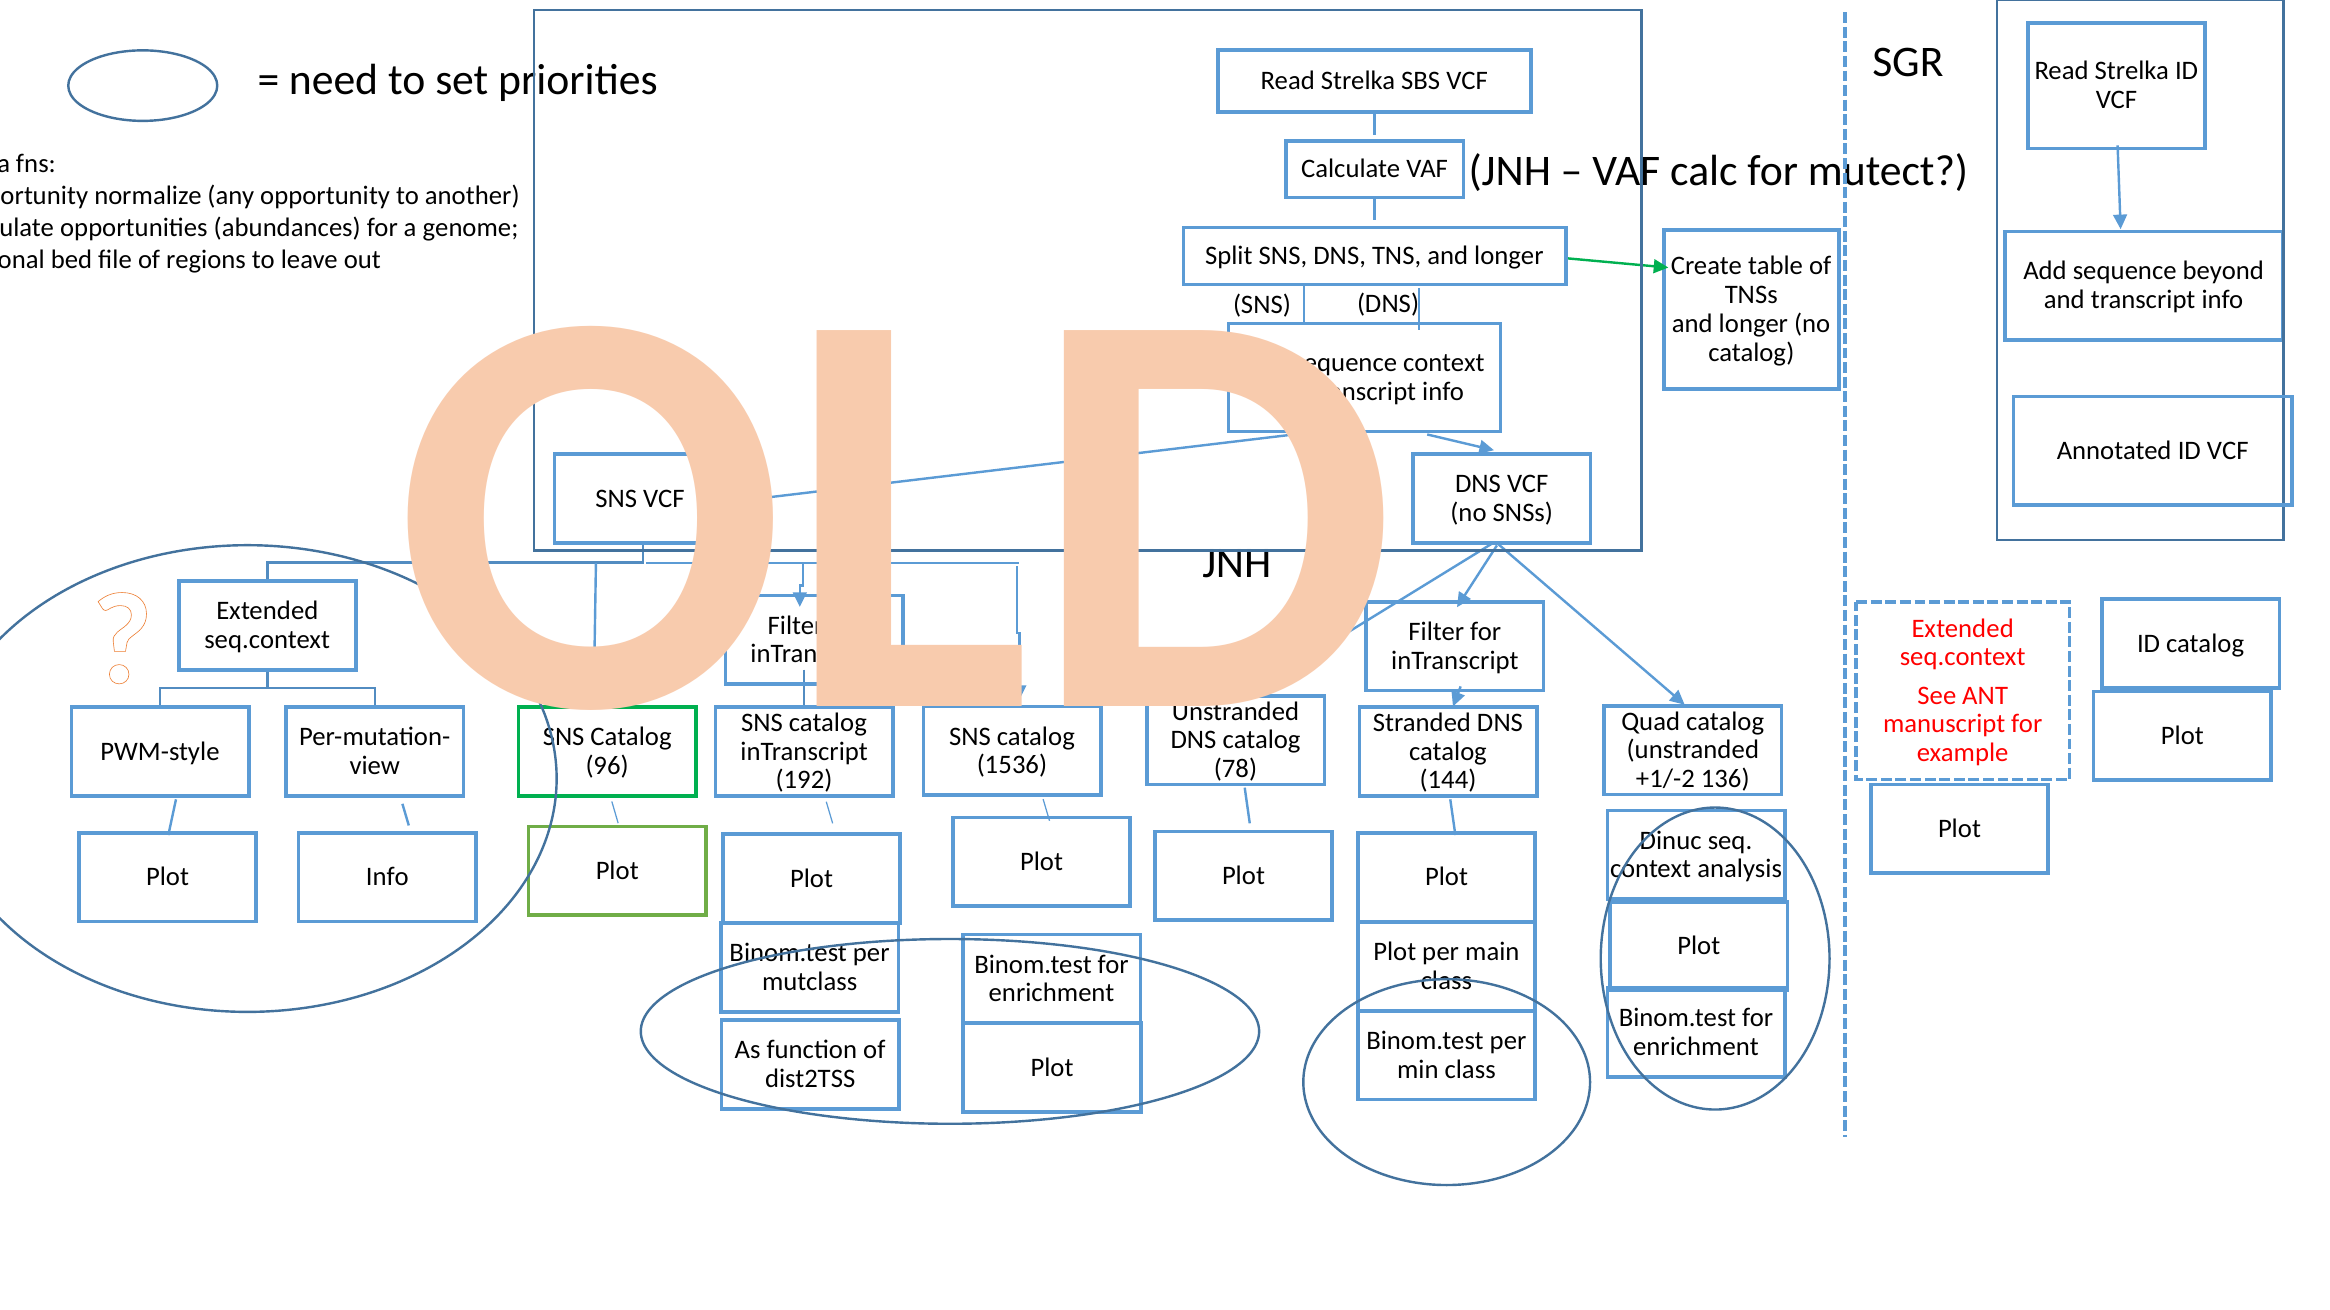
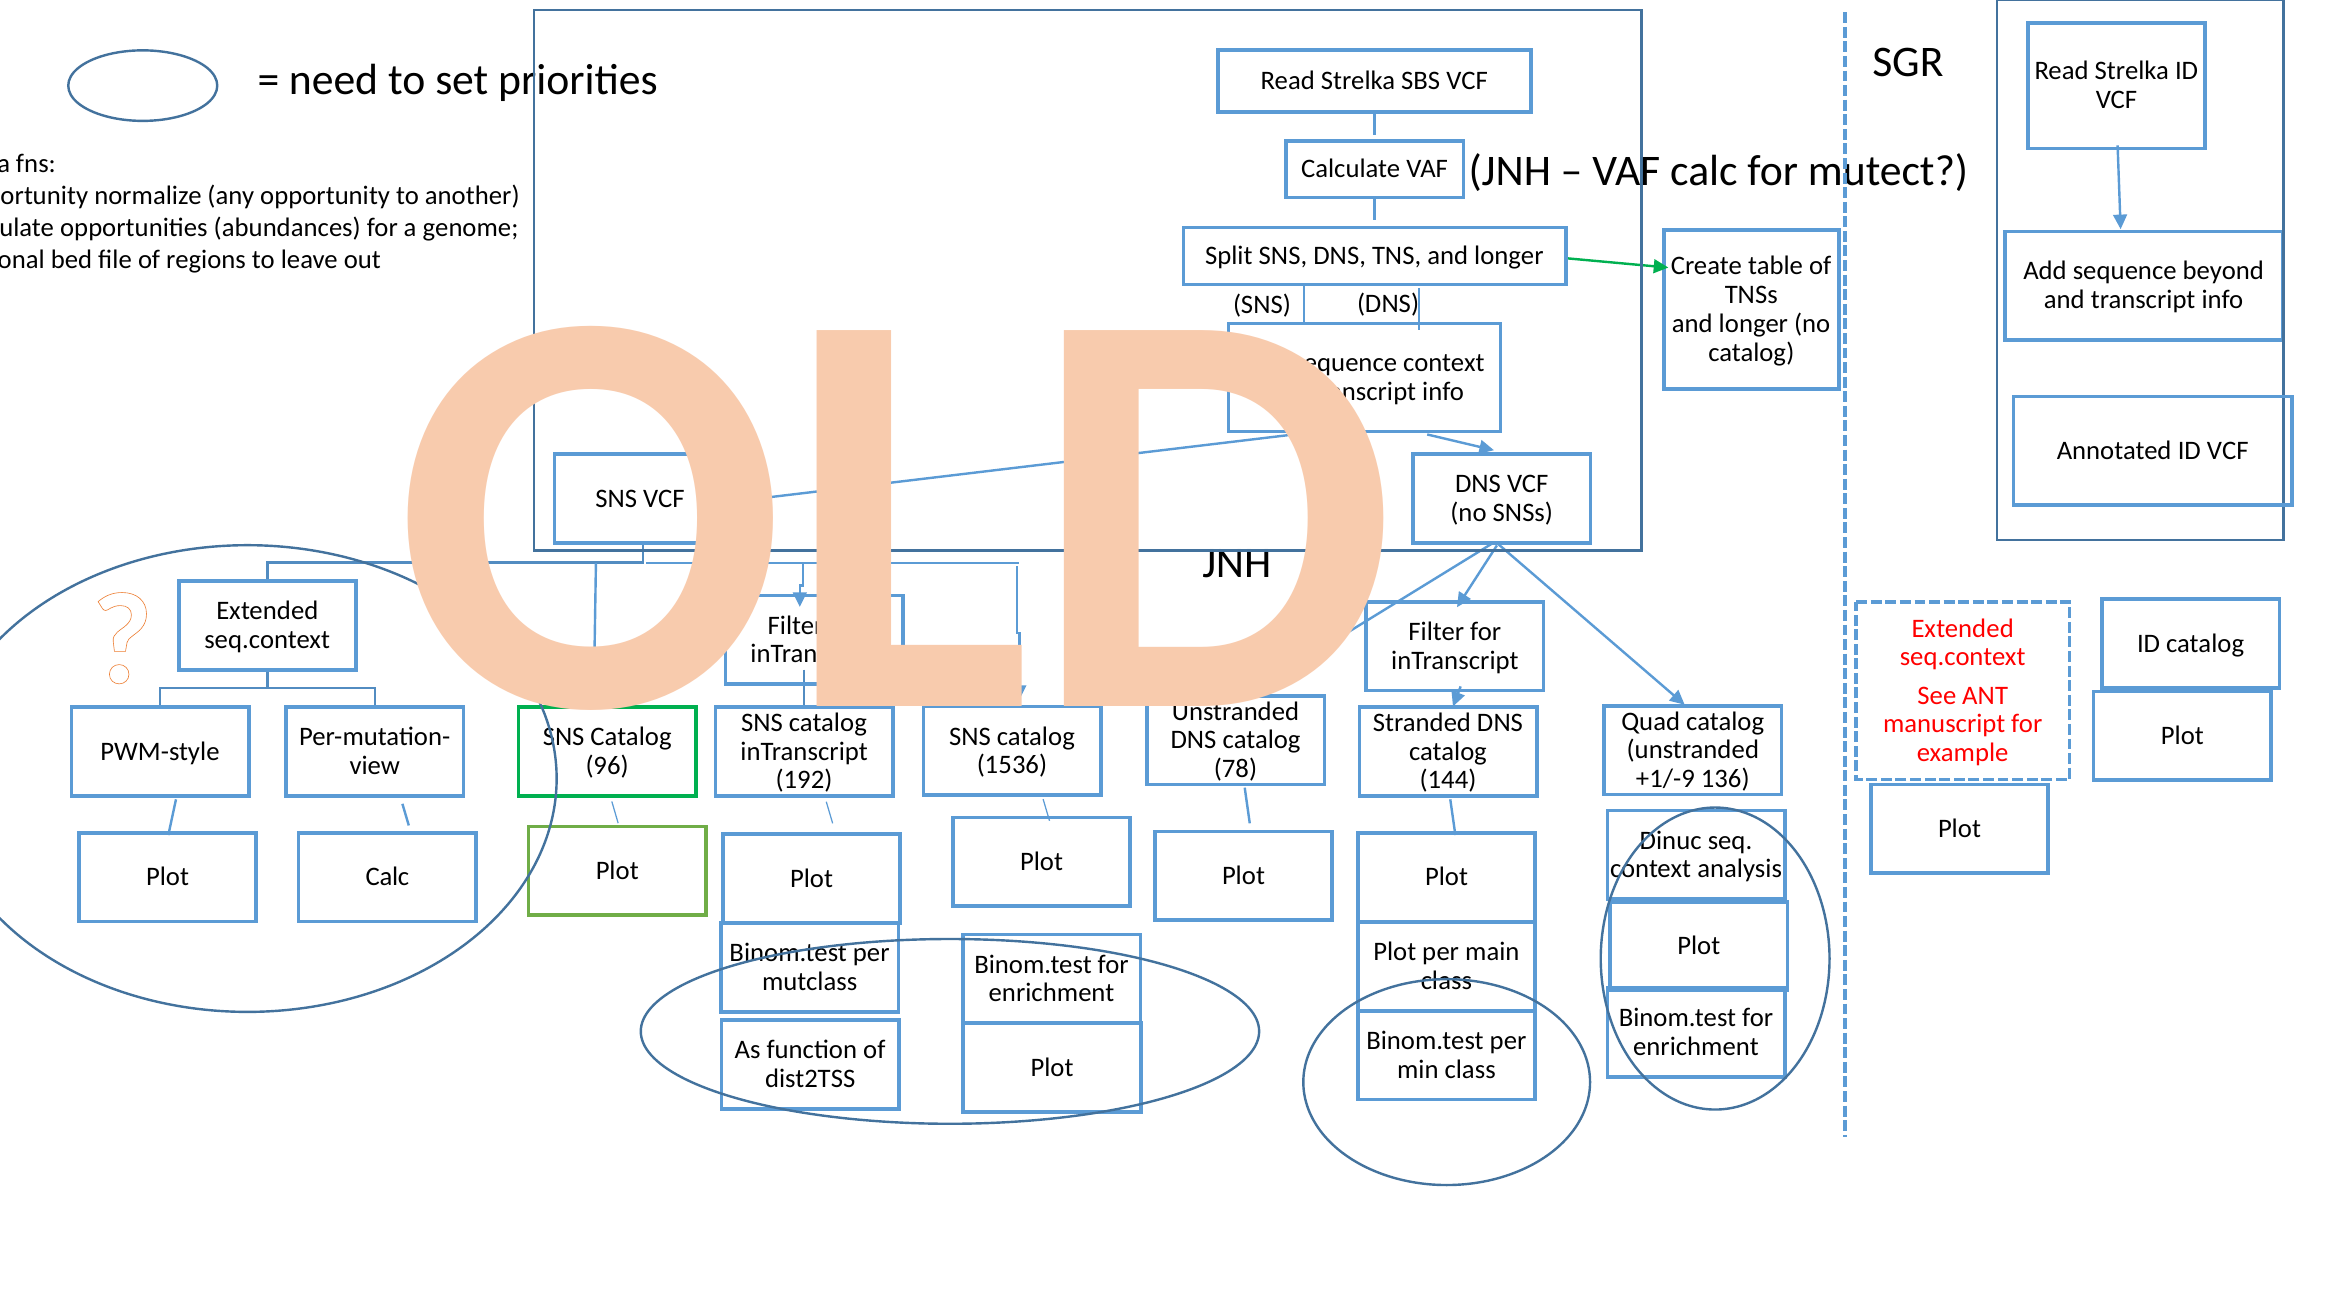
+1/-2: +1/-2 -> +1/-9
Info at (387, 878): Info -> Calc
